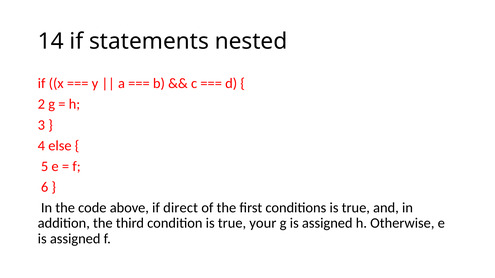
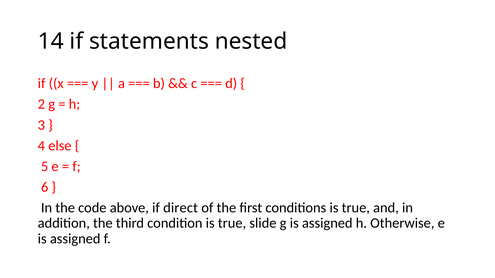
your: your -> slide
